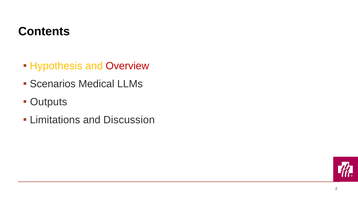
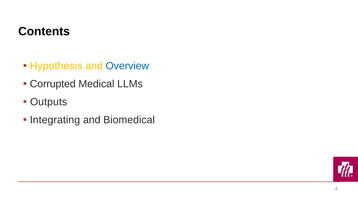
Overview colour: red -> blue
Scenarios: Scenarios -> Corrupted
Limitations: Limitations -> Integrating
Discussion: Discussion -> Biomedical
